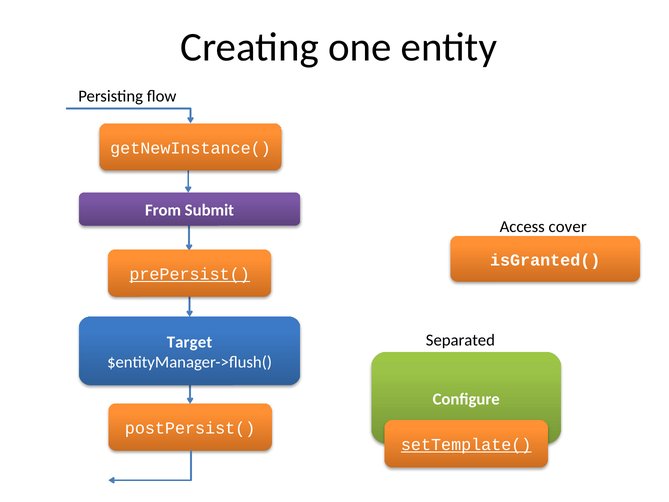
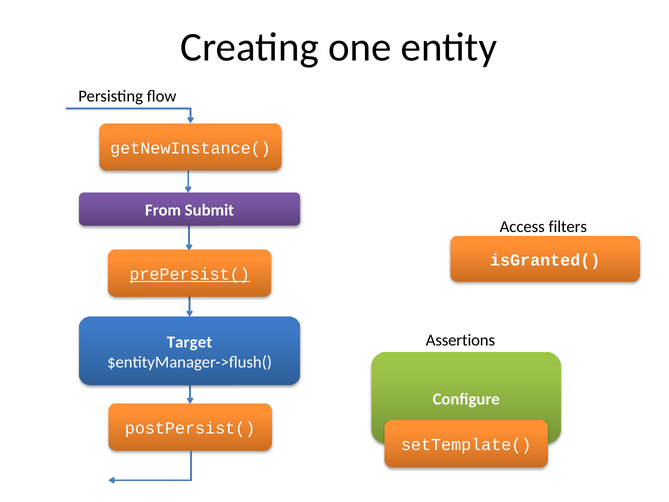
cover: cover -> filters
Separated: Separated -> Assertions
setTemplate( underline: present -> none
